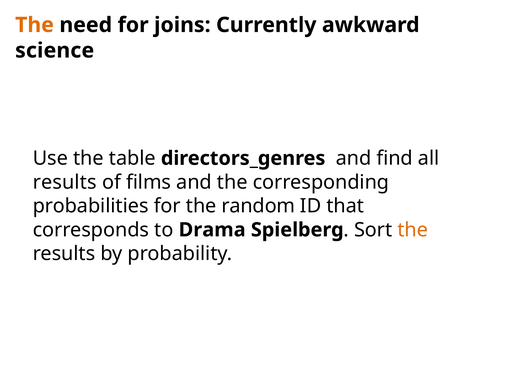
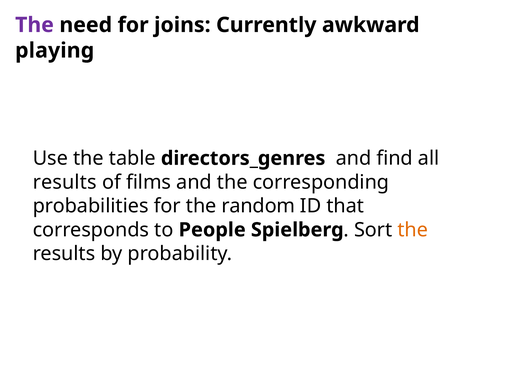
The at (34, 25) colour: orange -> purple
science: science -> playing
Drama: Drama -> People
